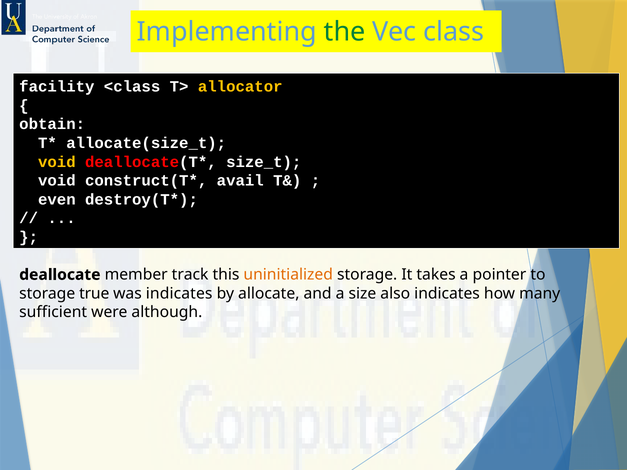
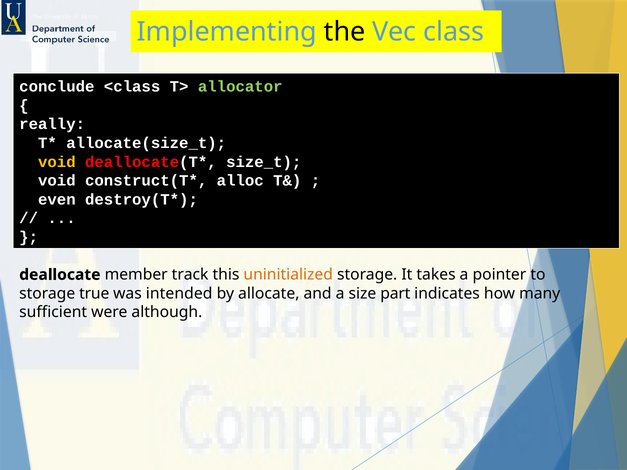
the colour: green -> black
facility: facility -> conclude
allocator colour: yellow -> light green
obtain: obtain -> really
avail: avail -> alloc
was indicates: indicates -> intended
also: also -> part
